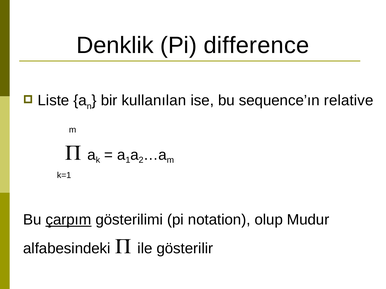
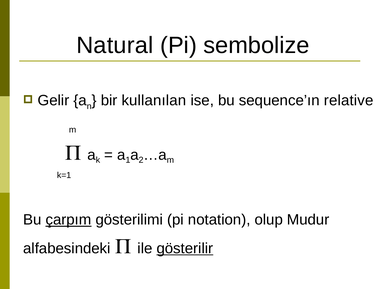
Denklik: Denklik -> Natural
difference: difference -> sembolize
Liste: Liste -> Gelir
gösterilir underline: none -> present
